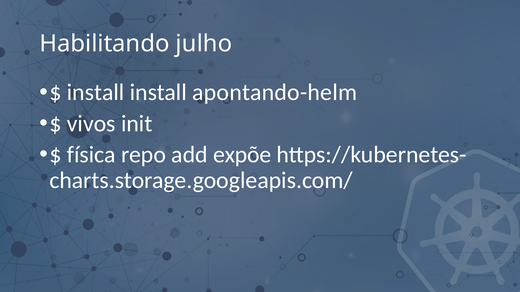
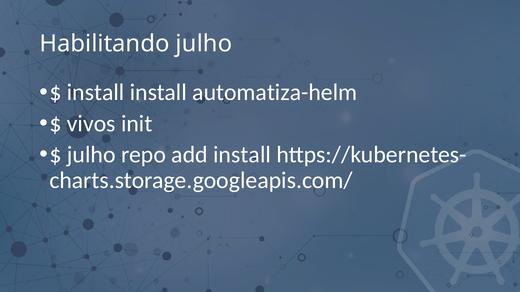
apontando-helm: apontando-helm -> automatiza-helm
física at (91, 155): física -> julho
add expõe: expõe -> install
